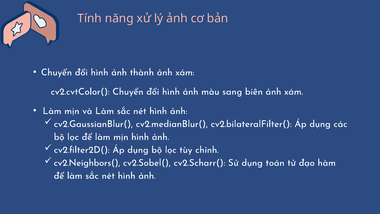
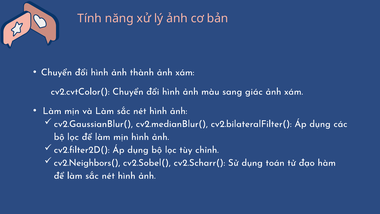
biên: biên -> giác
